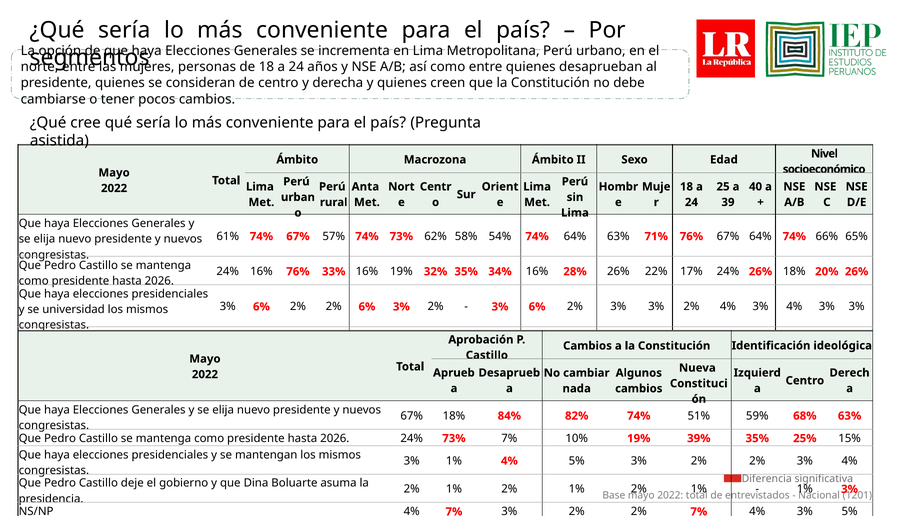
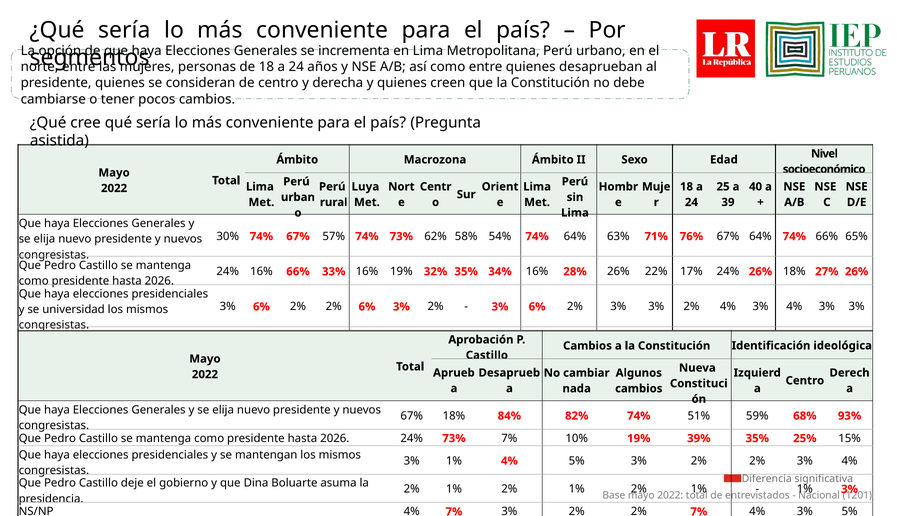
Anta: Anta -> Luya
61%: 61% -> 30%
16% 76%: 76% -> 66%
20%: 20% -> 27%
68% 63%: 63% -> 93%
